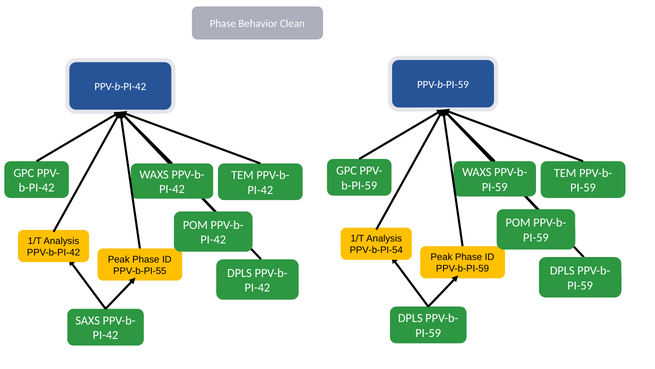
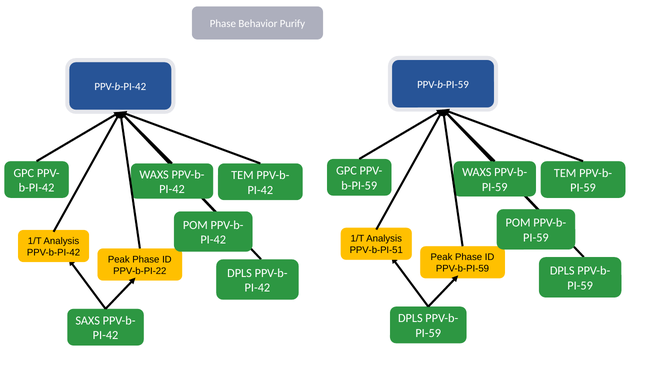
Clean: Clean -> Purify
PPV-b-PI-54: PPV-b-PI-54 -> PPV-b-PI-51
PPV-b-PI-55: PPV-b-PI-55 -> PPV-b-PI-22
